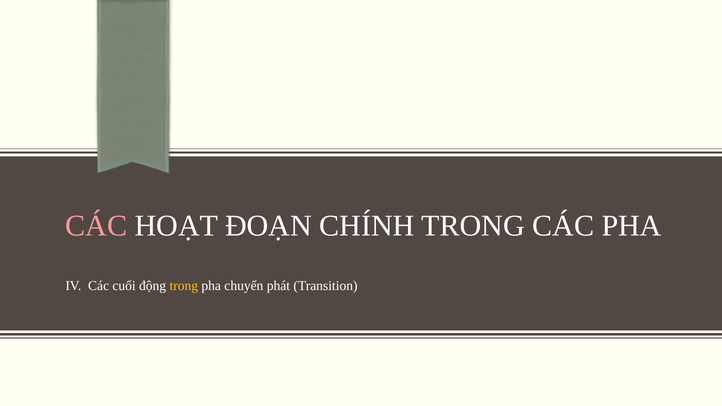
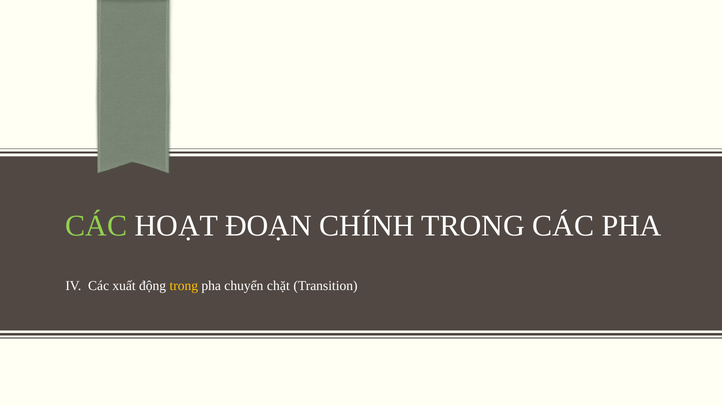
CÁC at (96, 226) colour: pink -> light green
cuối: cuối -> xuất
phát: phát -> chặt
